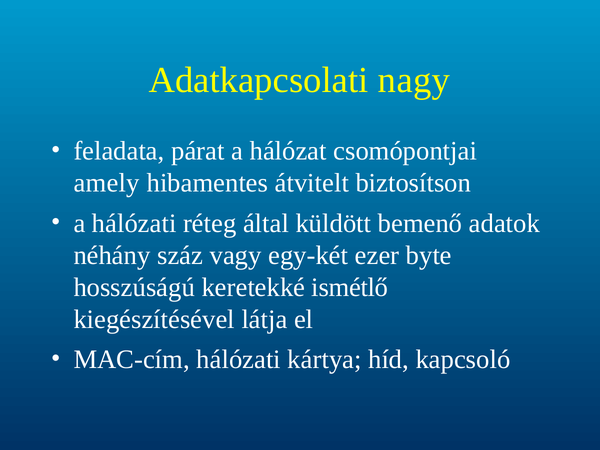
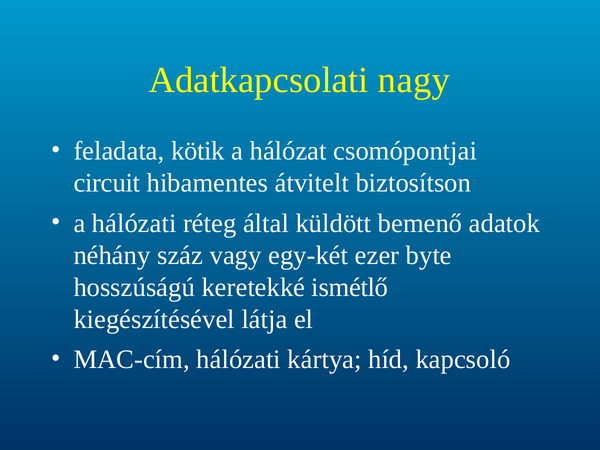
párat: párat -> kötik
amely: amely -> circuit
